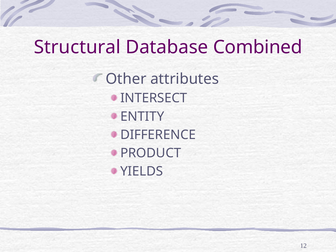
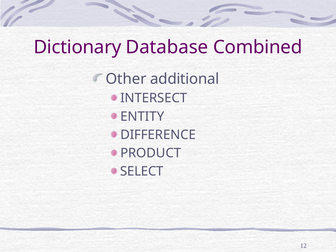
Structural: Structural -> Dictionary
attributes: attributes -> additional
YIELDS: YIELDS -> SELECT
